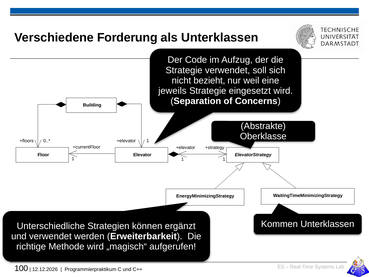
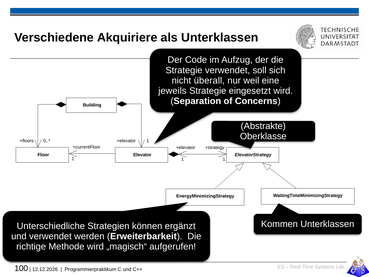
Forderung: Forderung -> Akquiriere
bezieht: bezieht -> überall
